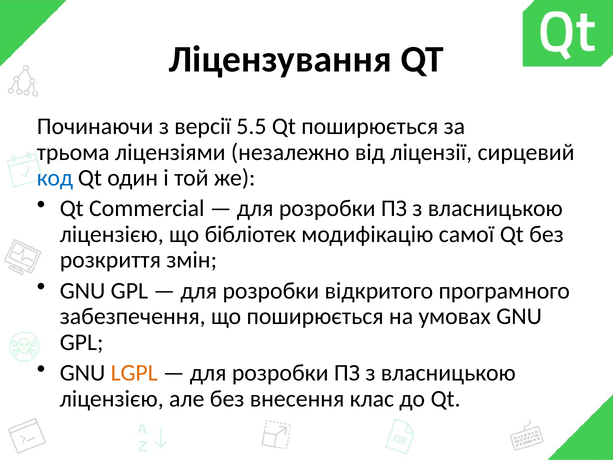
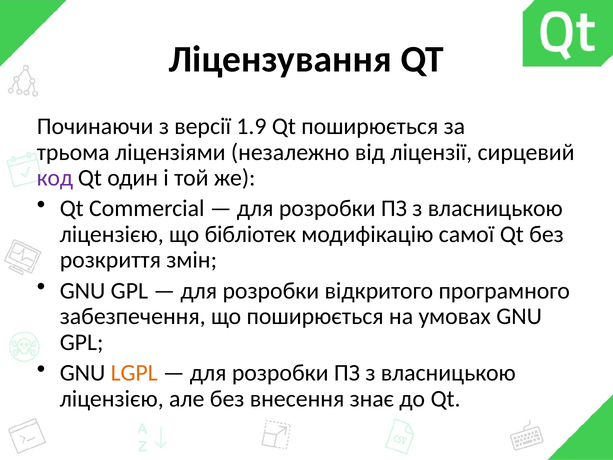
5.5: 5.5 -> 1.9
код colour: blue -> purple
клас: клас -> знає
